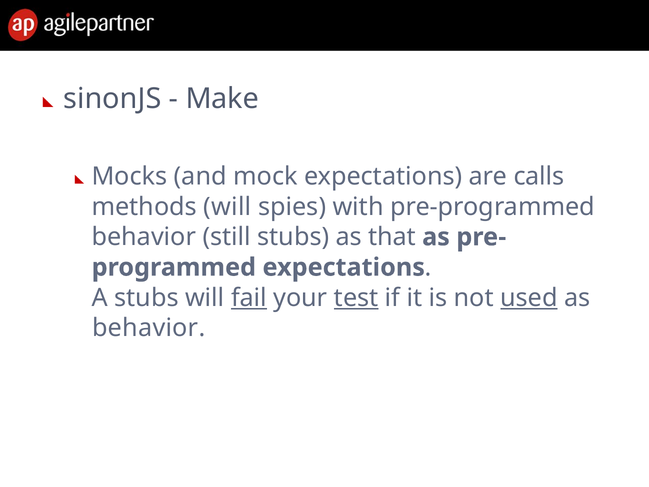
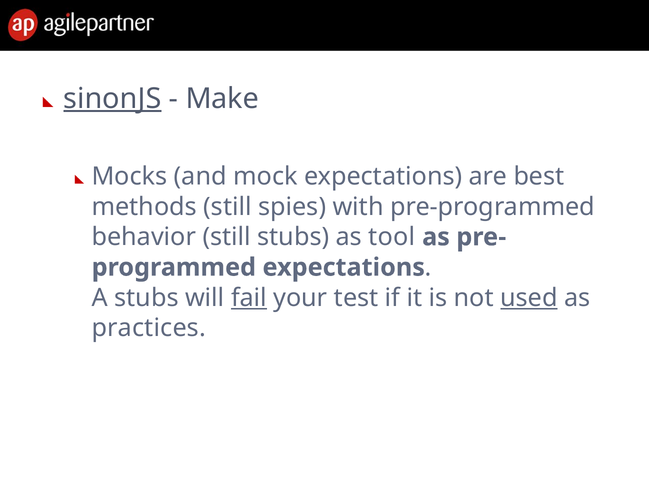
sinonJS underline: none -> present
calls: calls -> best
methods will: will -> still
that: that -> tool
test underline: present -> none
behavior at (149, 328): behavior -> practices
